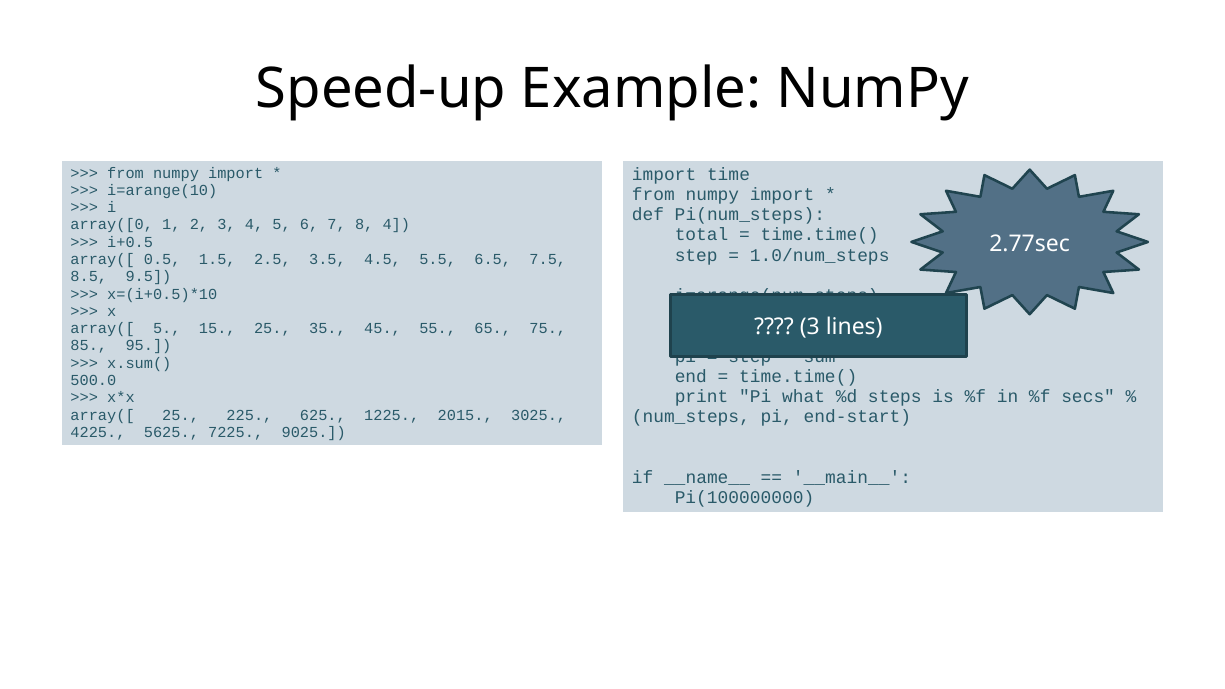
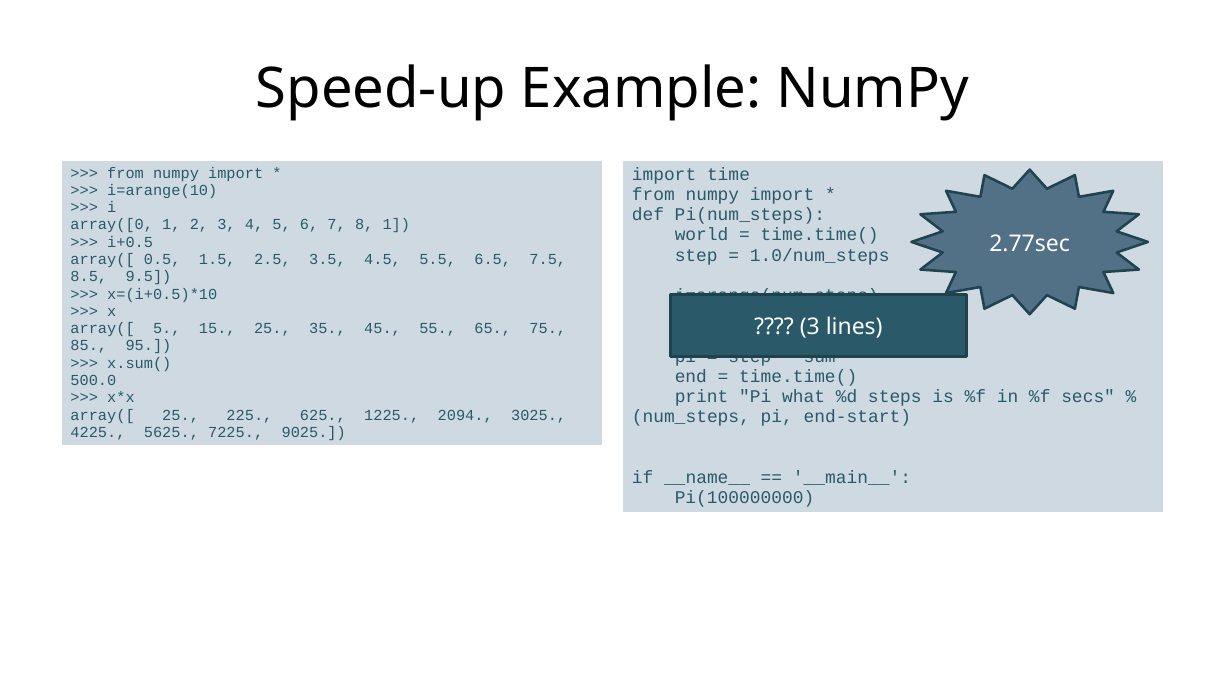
8 4: 4 -> 1
total: total -> world
2015: 2015 -> 2094
